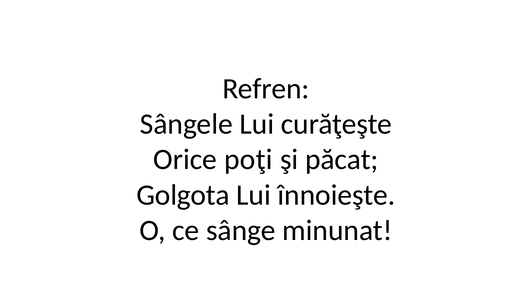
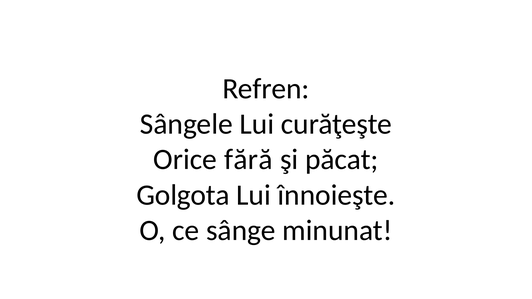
poţi: poţi -> fără
